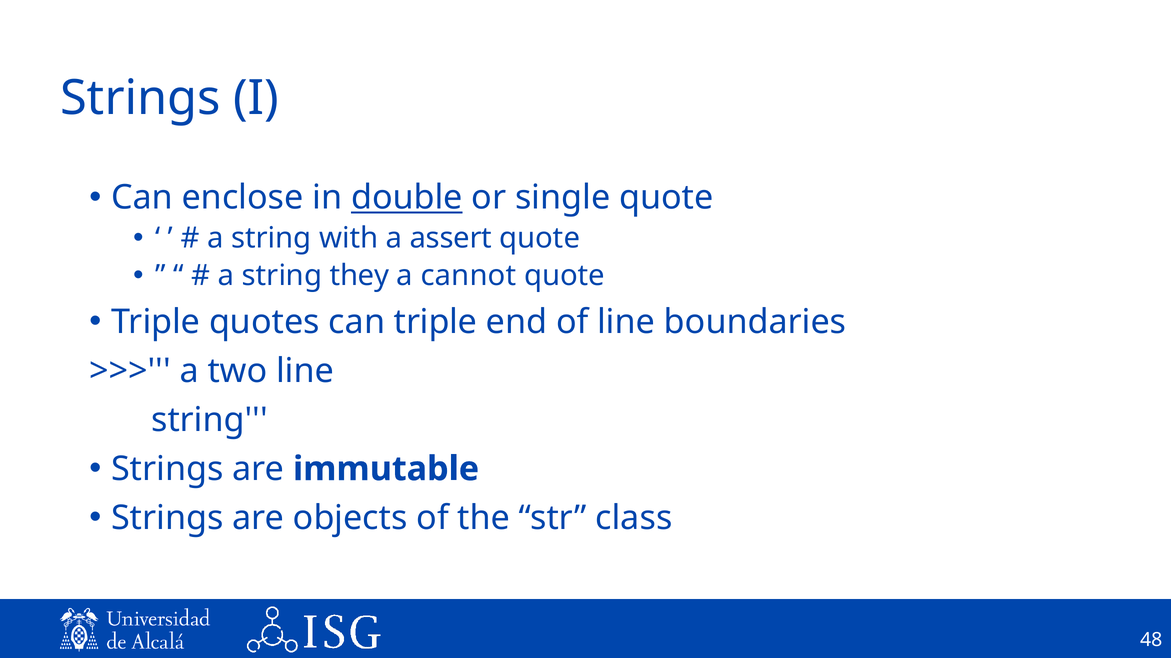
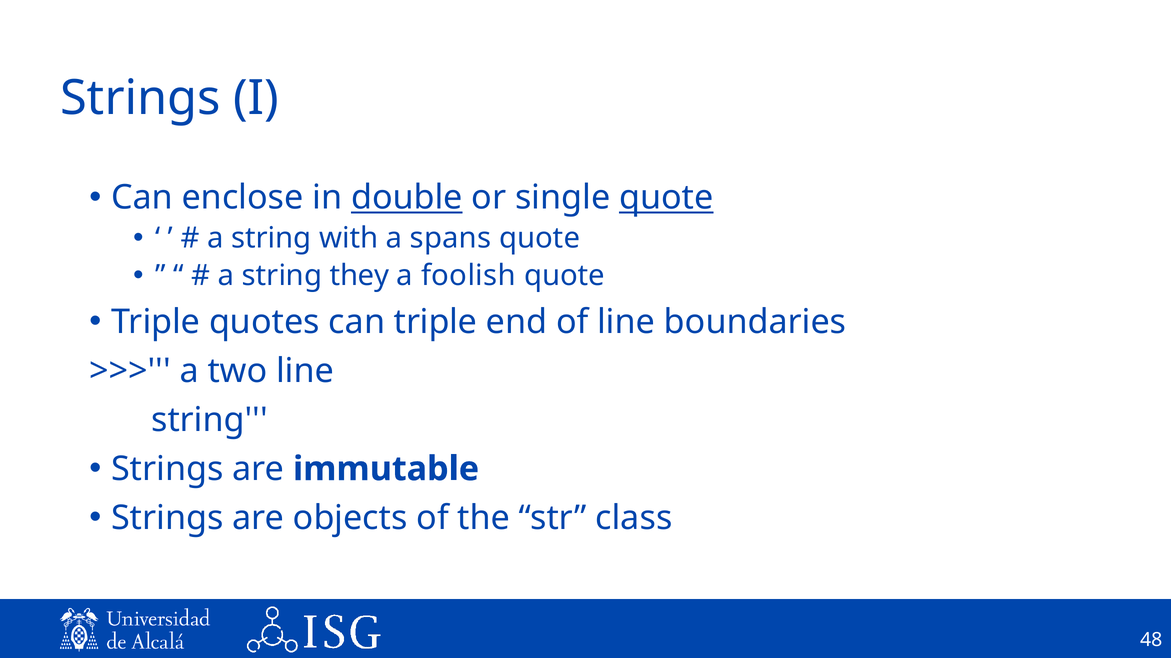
quote at (666, 198) underline: none -> present
assert: assert -> spans
cannot: cannot -> foolish
